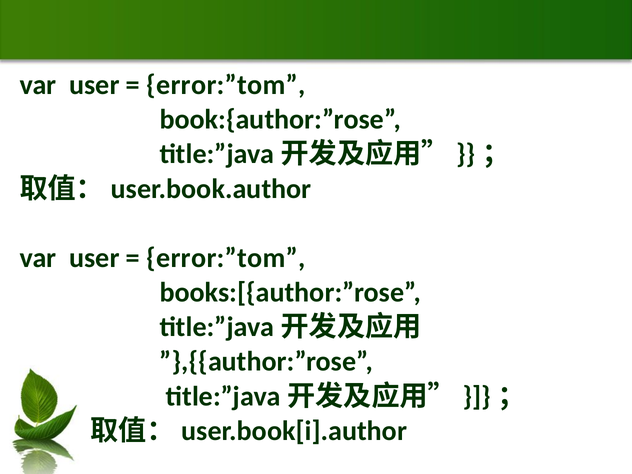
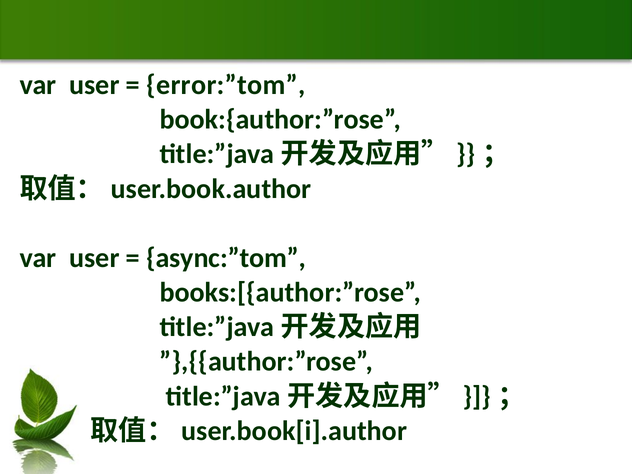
error:”tom at (226, 258): error:”tom -> async:”tom
